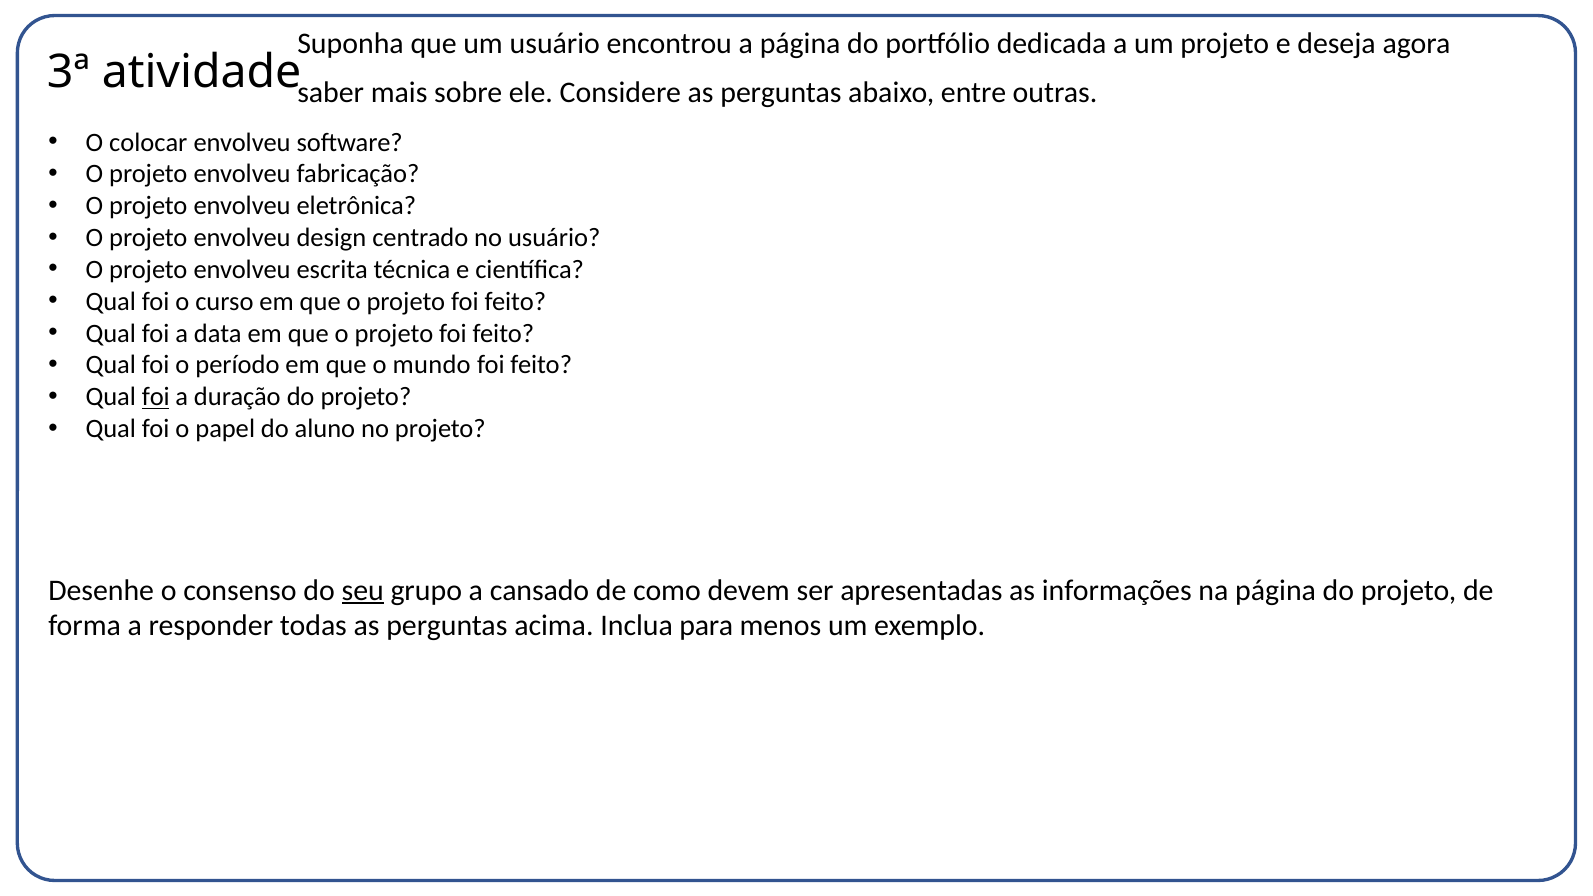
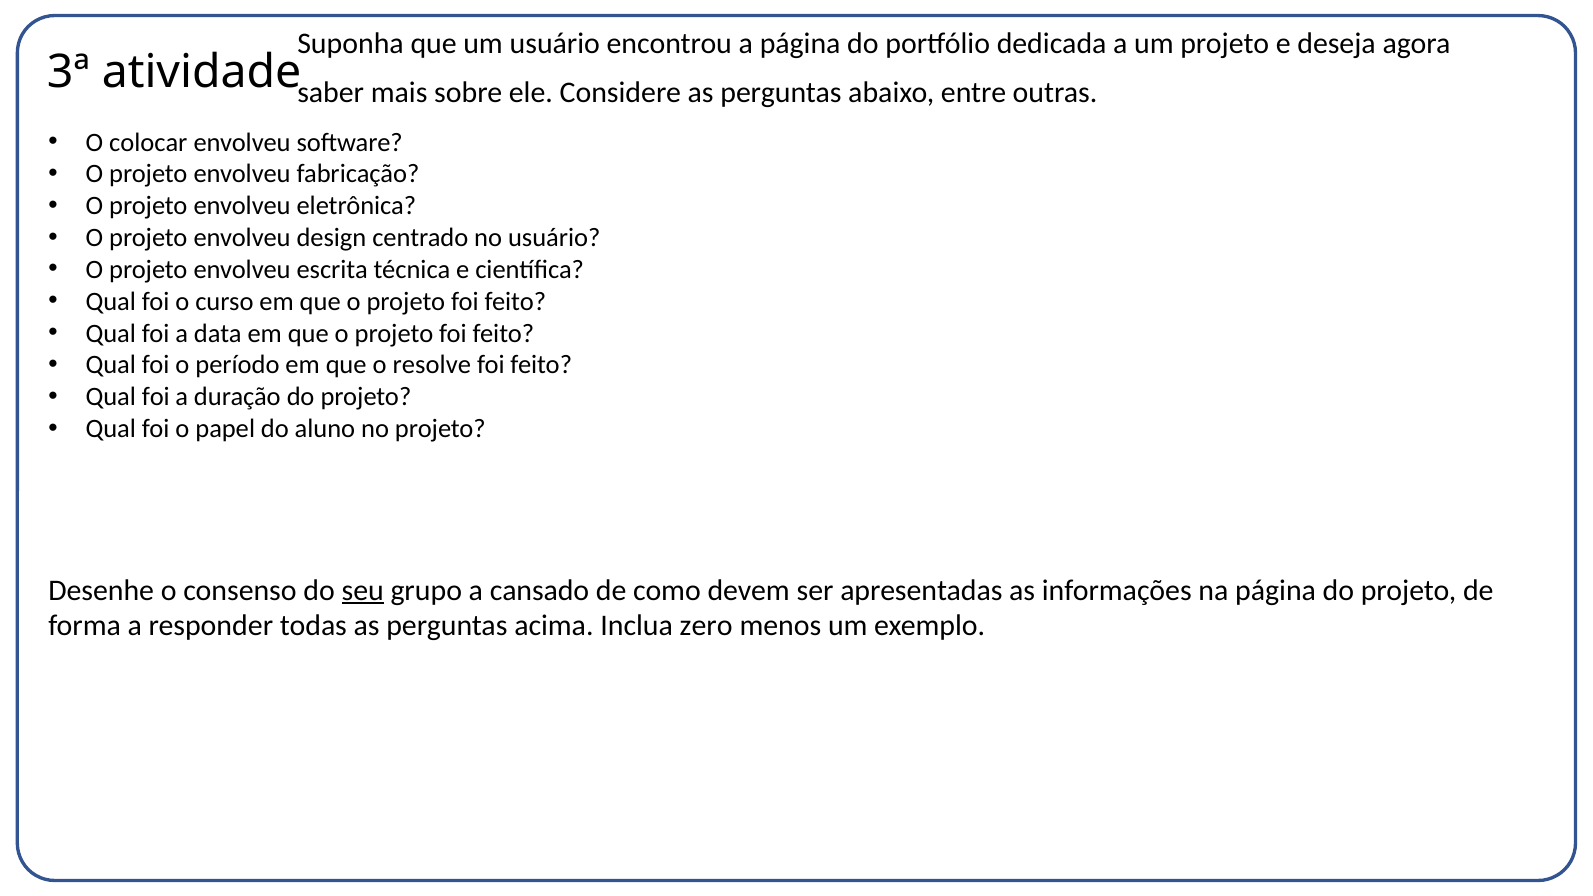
mundo: mundo -> resolve
foi at (156, 397) underline: present -> none
para: para -> zero
